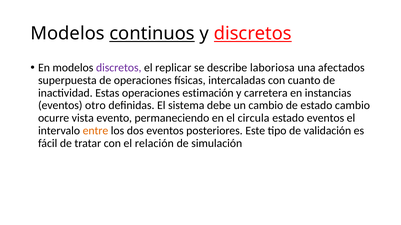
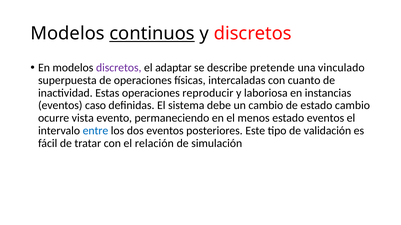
discretos at (253, 34) underline: present -> none
replicar: replicar -> adaptar
laboriosa: laboriosa -> pretende
afectados: afectados -> vinculado
estimación: estimación -> reproducir
carretera: carretera -> laboriosa
otro: otro -> caso
circula: circula -> menos
entre colour: orange -> blue
